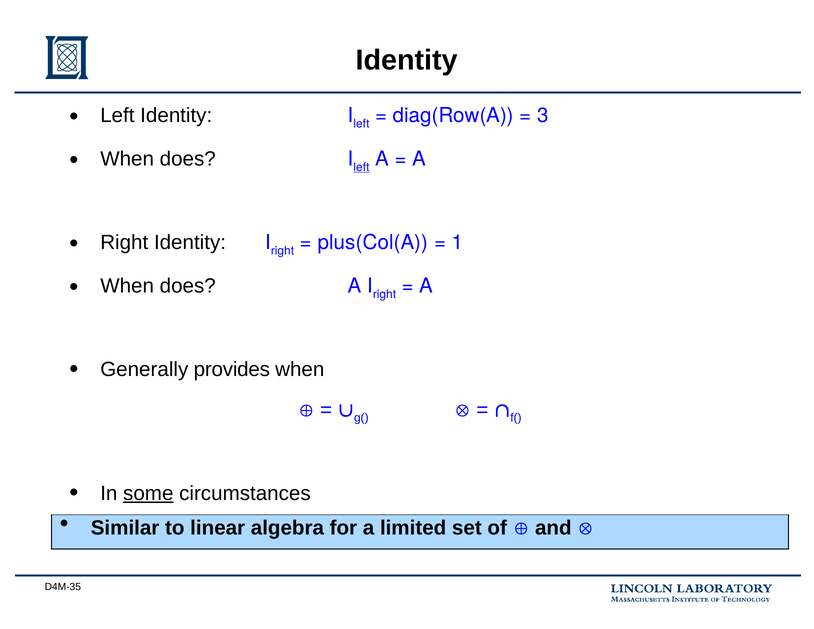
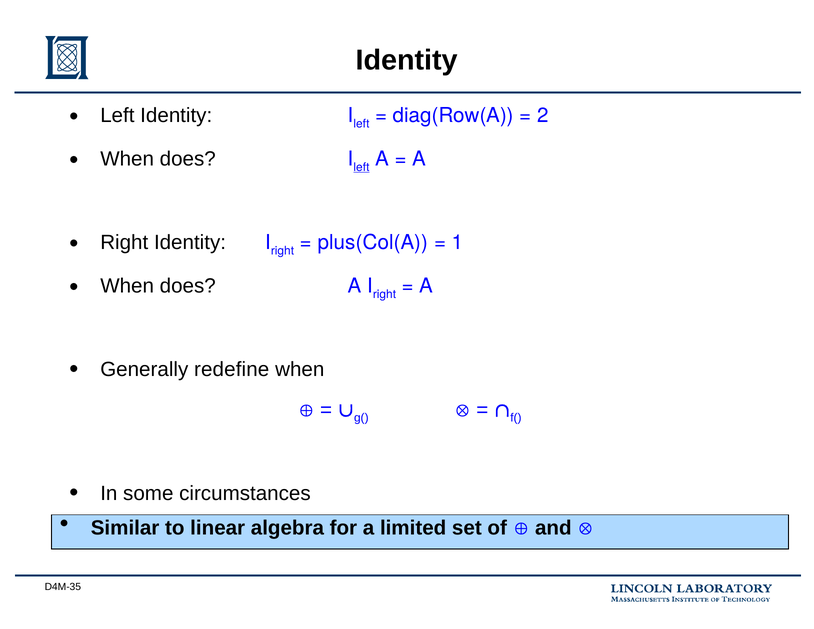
3: 3 -> 2
provides: provides -> redefine
some underline: present -> none
